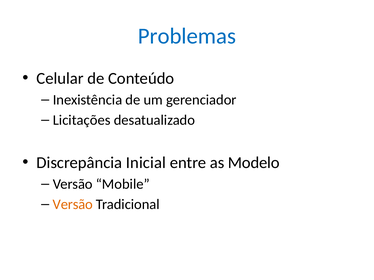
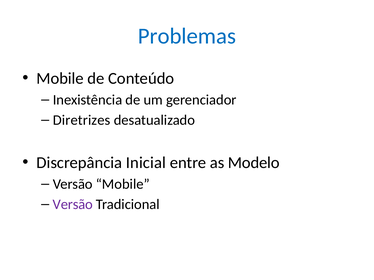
Celular at (60, 78): Celular -> Mobile
Licitações: Licitações -> Diretrizes
Versão at (73, 205) colour: orange -> purple
